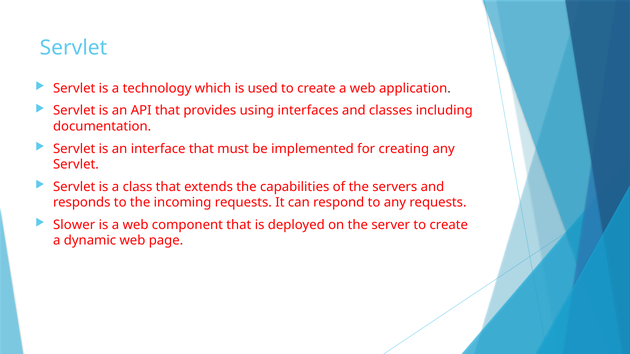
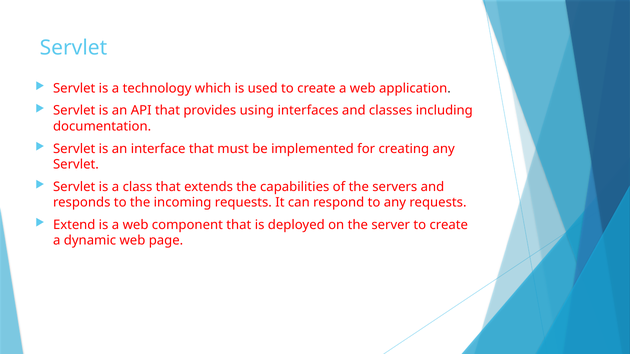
Slower: Slower -> Extend
